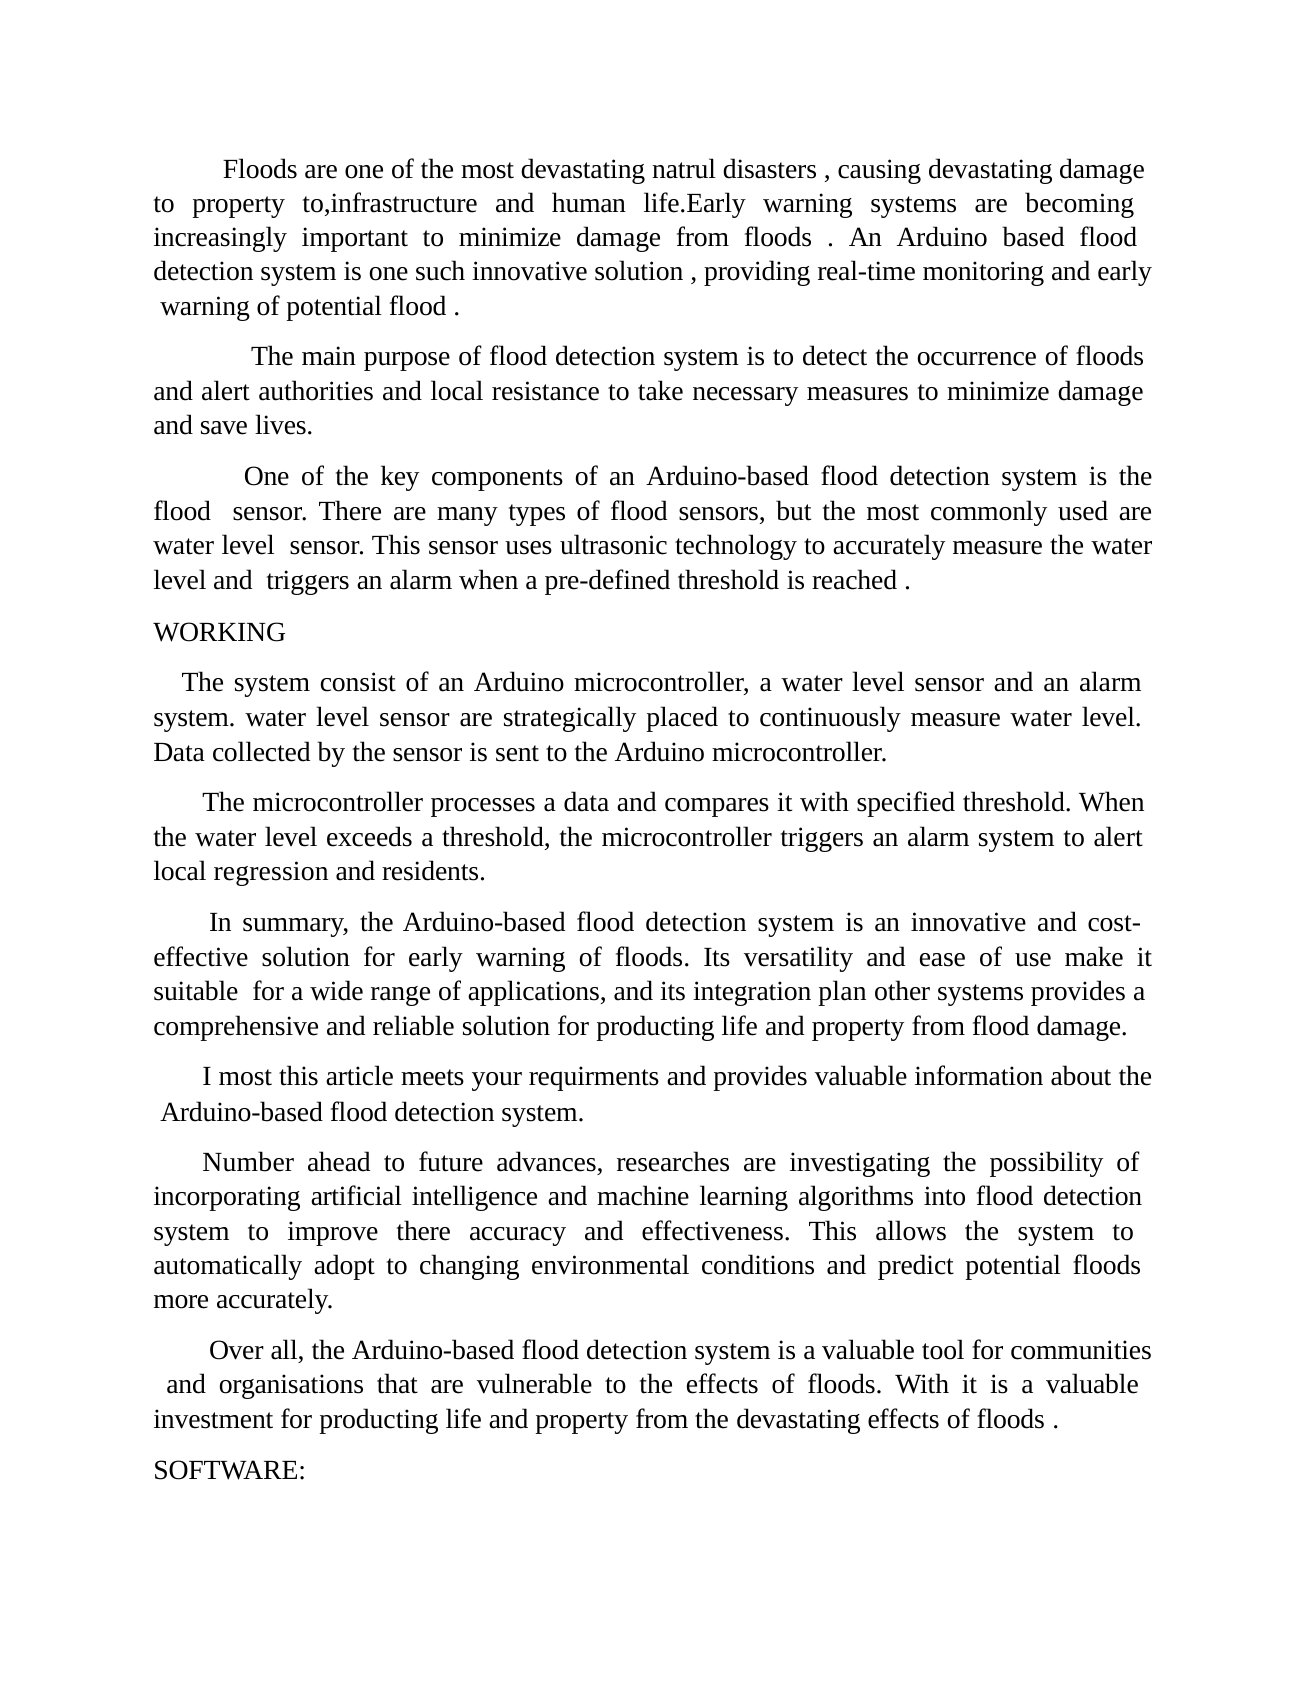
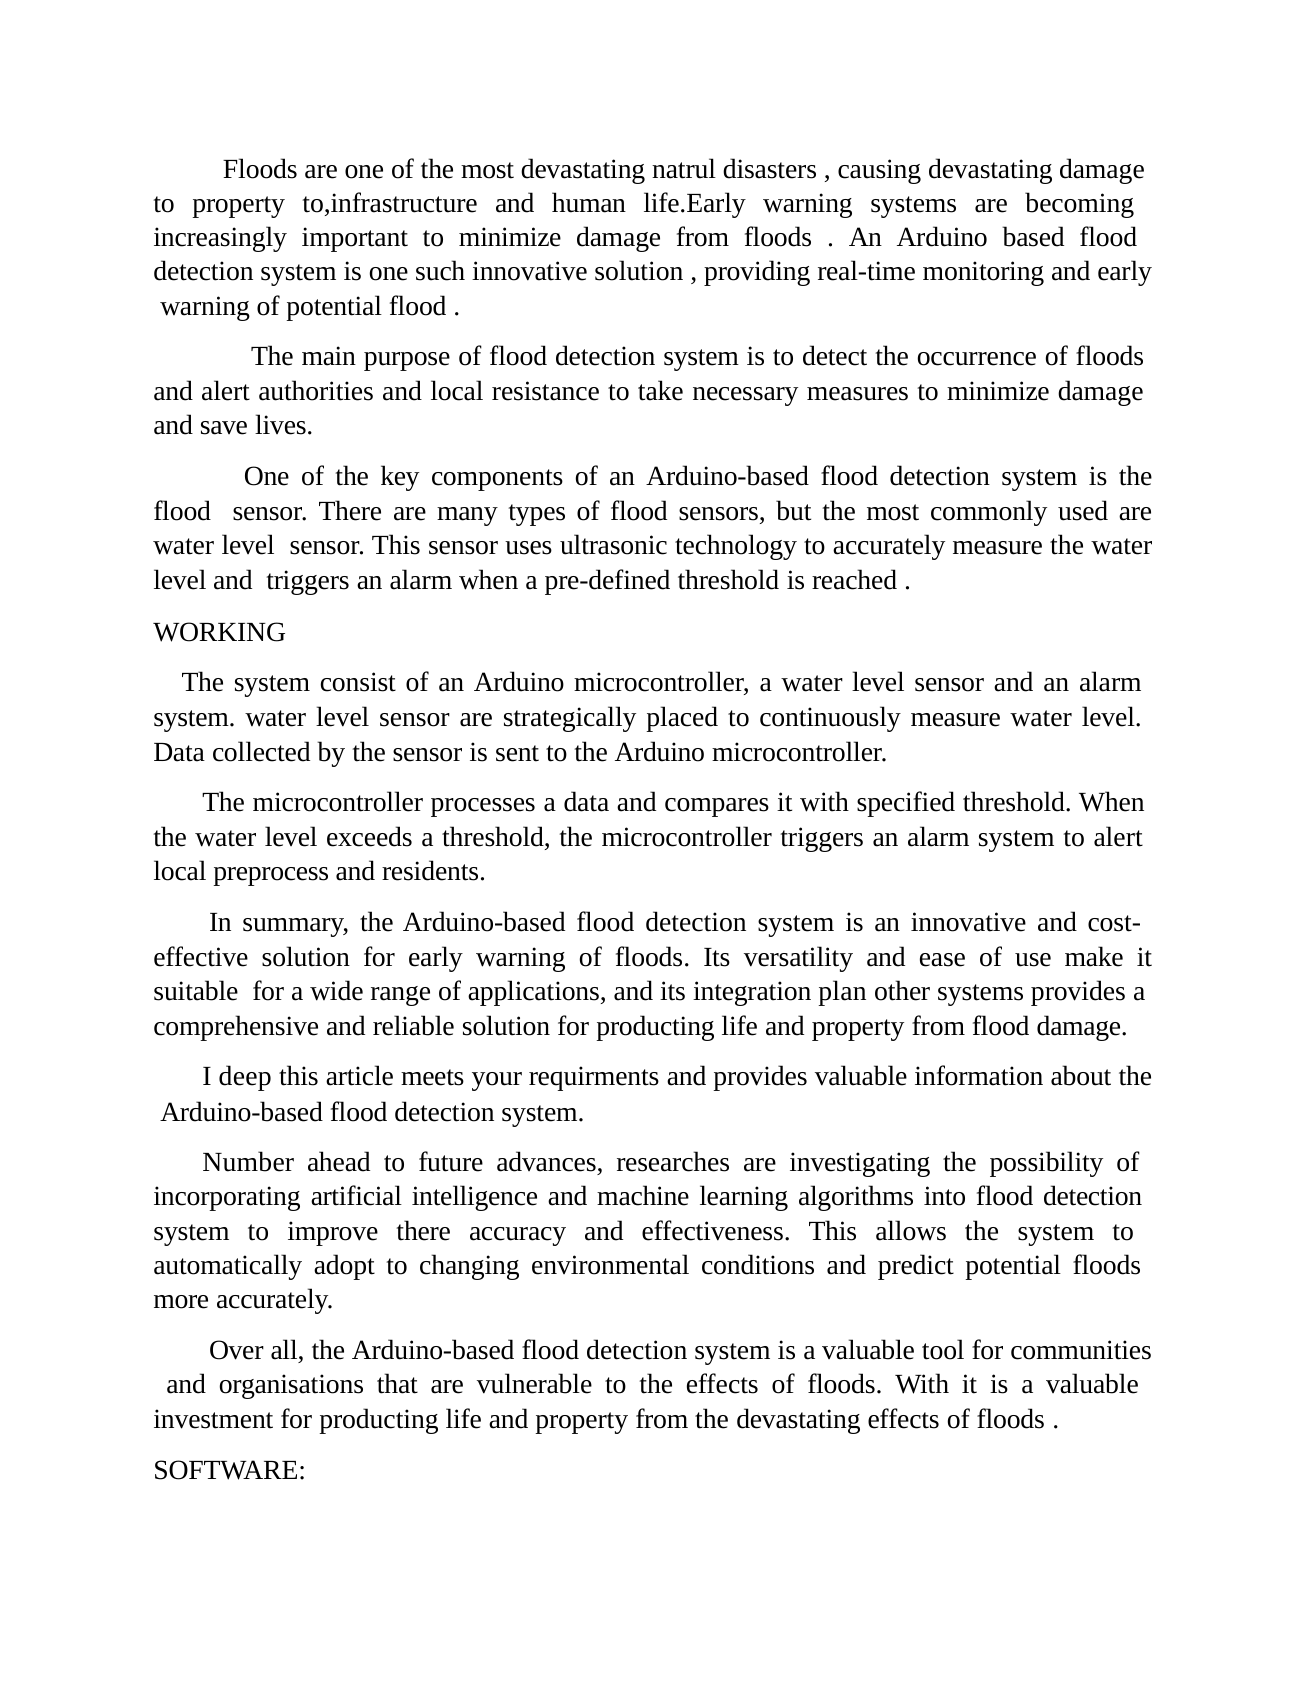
regression: regression -> preprocess
I most: most -> deep
